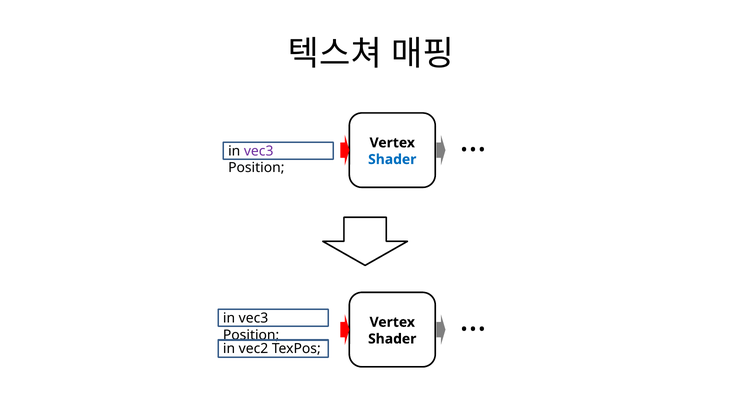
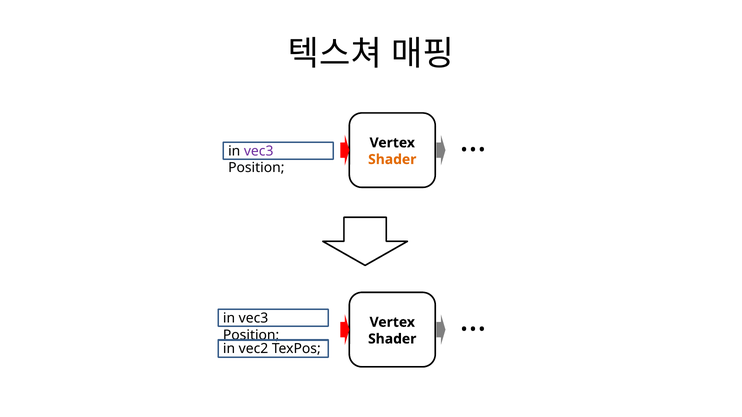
Shader at (392, 160) colour: blue -> orange
